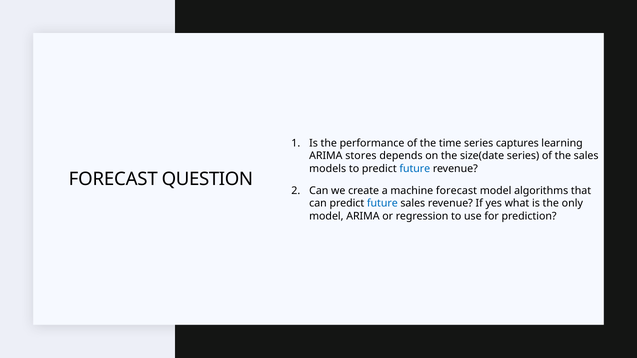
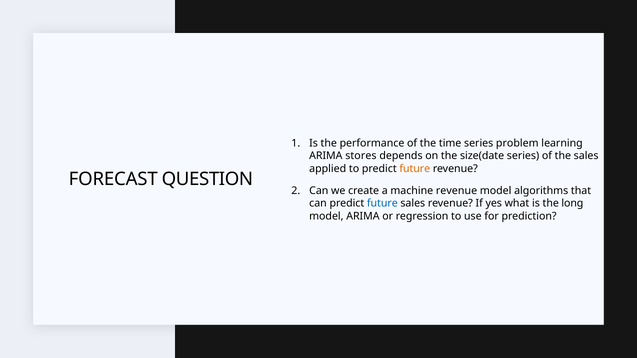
captures: captures -> problem
models: models -> applied
future at (415, 169) colour: blue -> orange
machine forecast: forecast -> revenue
only: only -> long
